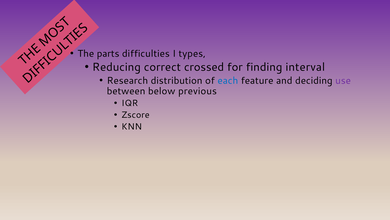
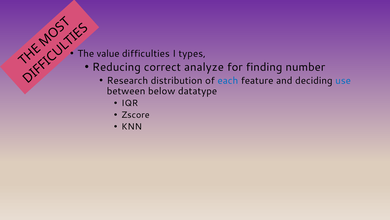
parts: parts -> value
crossed: crossed -> analyze
interval: interval -> number
use colour: purple -> blue
previous: previous -> datatype
